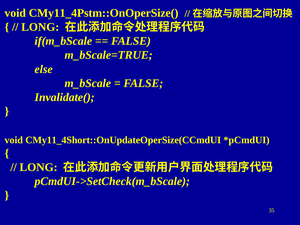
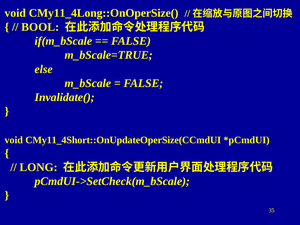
CMy11_4Pstm::OnOperSize(: CMy11_4Pstm::OnOperSize( -> CMy11_4Long::OnOperSize(
LONG at (40, 27): LONG -> BOOL
